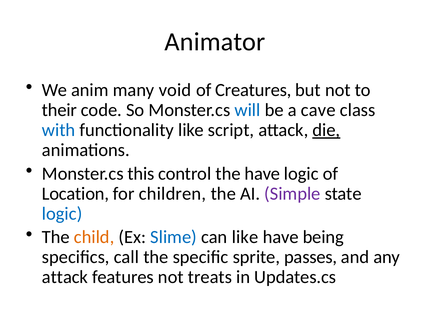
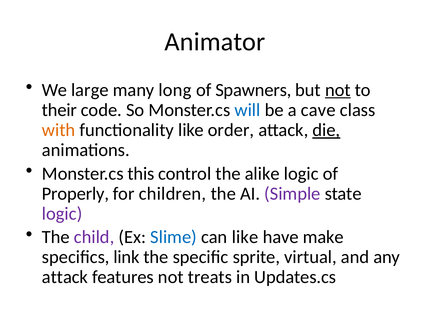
anim: anim -> large
void: void -> long
Creatures: Creatures -> Spawners
not at (338, 90) underline: none -> present
with colour: blue -> orange
script: script -> order
the have: have -> alike
Location: Location -> Properly
logic at (62, 213) colour: blue -> purple
child colour: orange -> purple
being: being -> make
call: call -> link
passes: passes -> virtual
